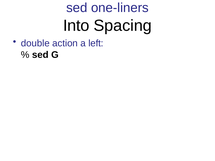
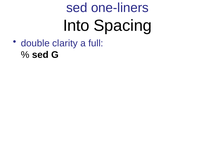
action: action -> clarity
left: left -> full
